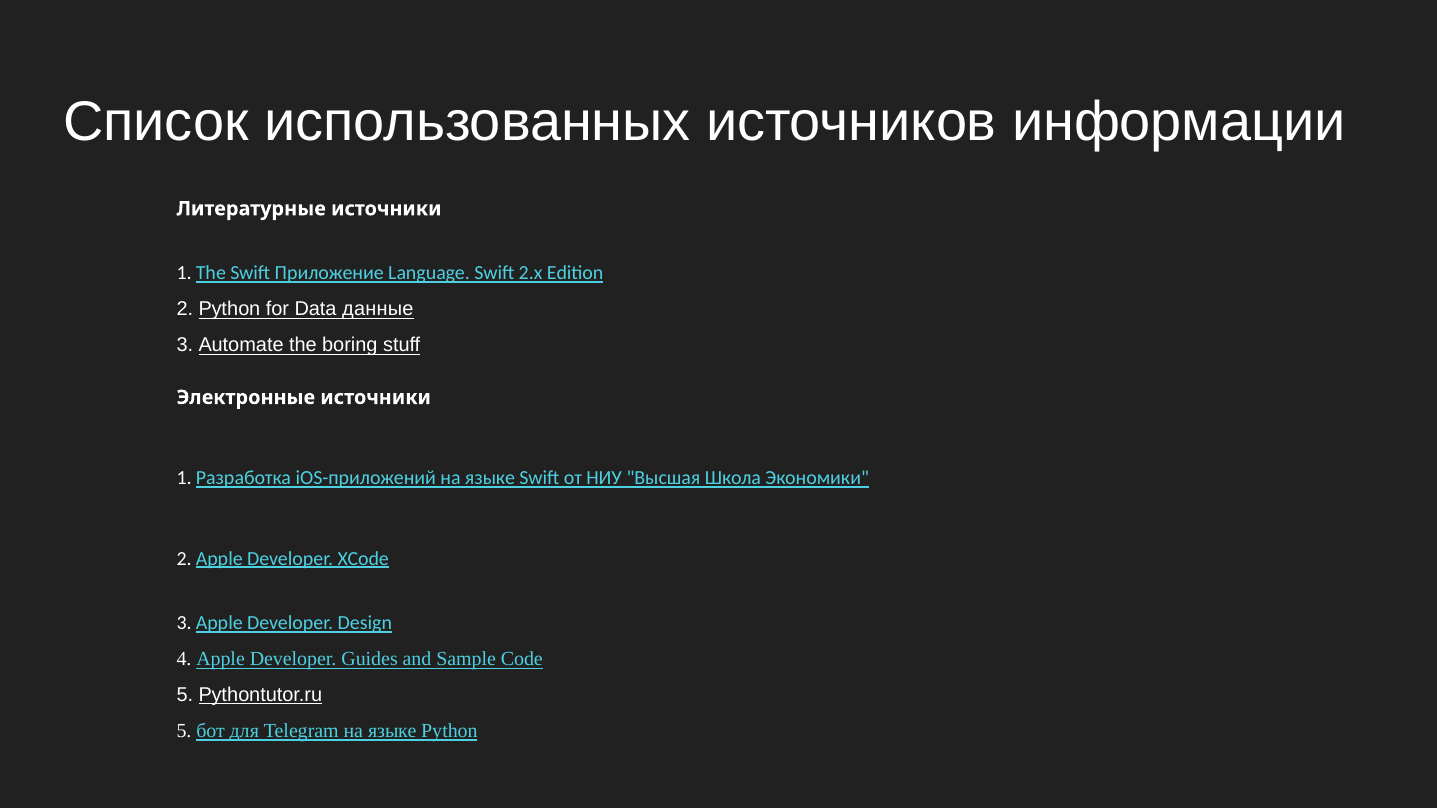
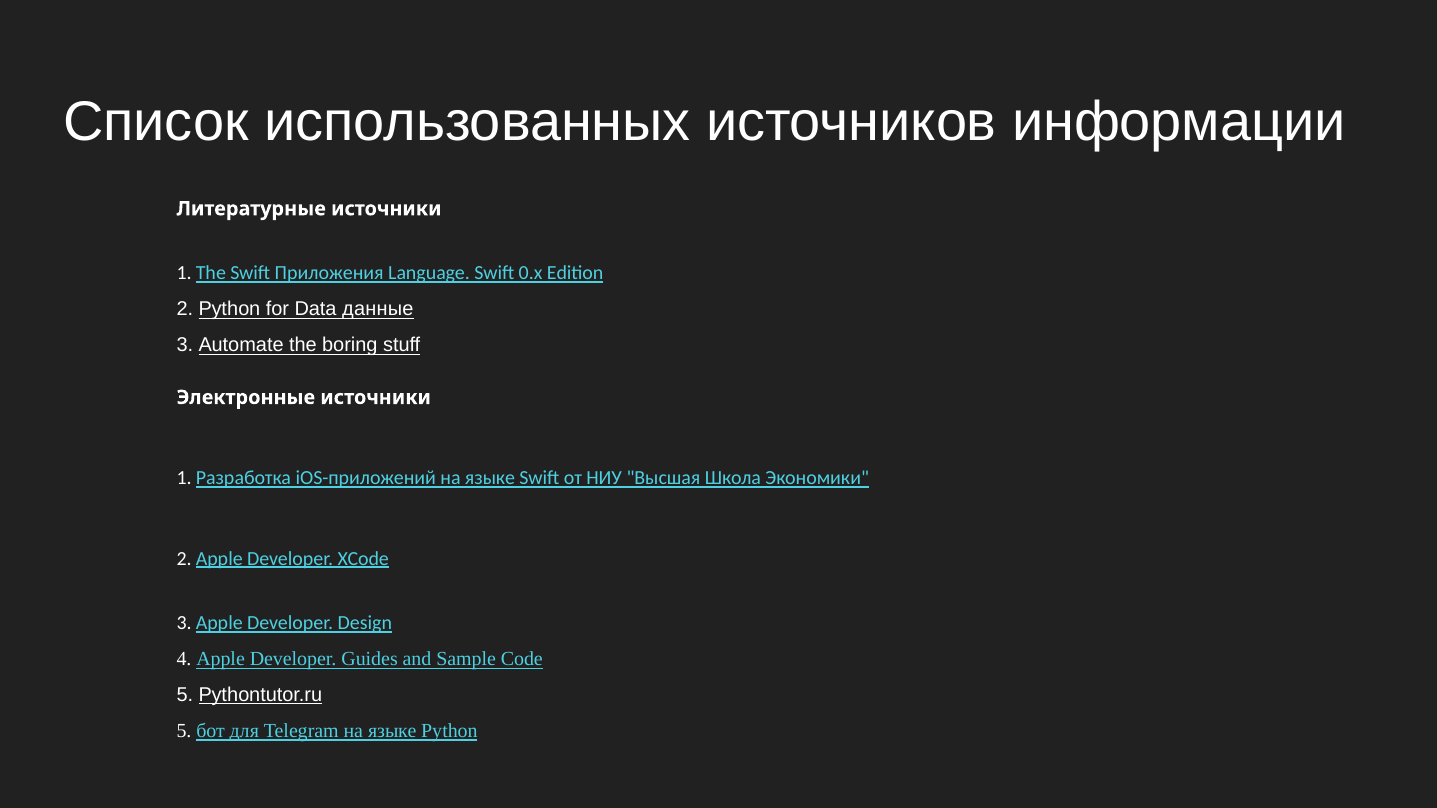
Приложение: Приложение -> Приложения
2.x: 2.x -> 0.x
